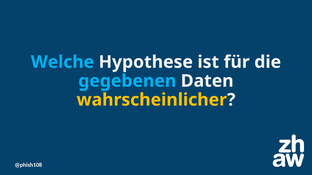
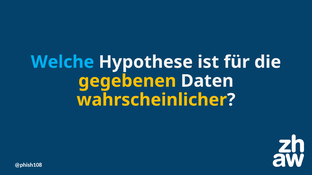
gegebenen colour: light blue -> yellow
